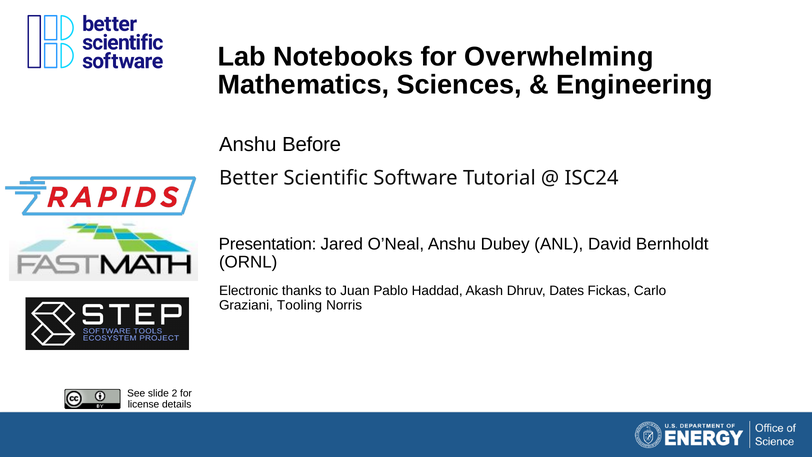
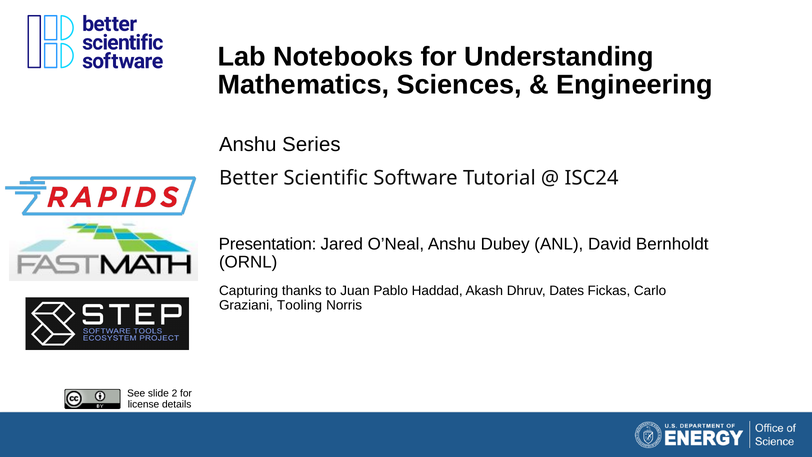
Overwhelming: Overwhelming -> Understanding
Before: Before -> Series
Electronic: Electronic -> Capturing
